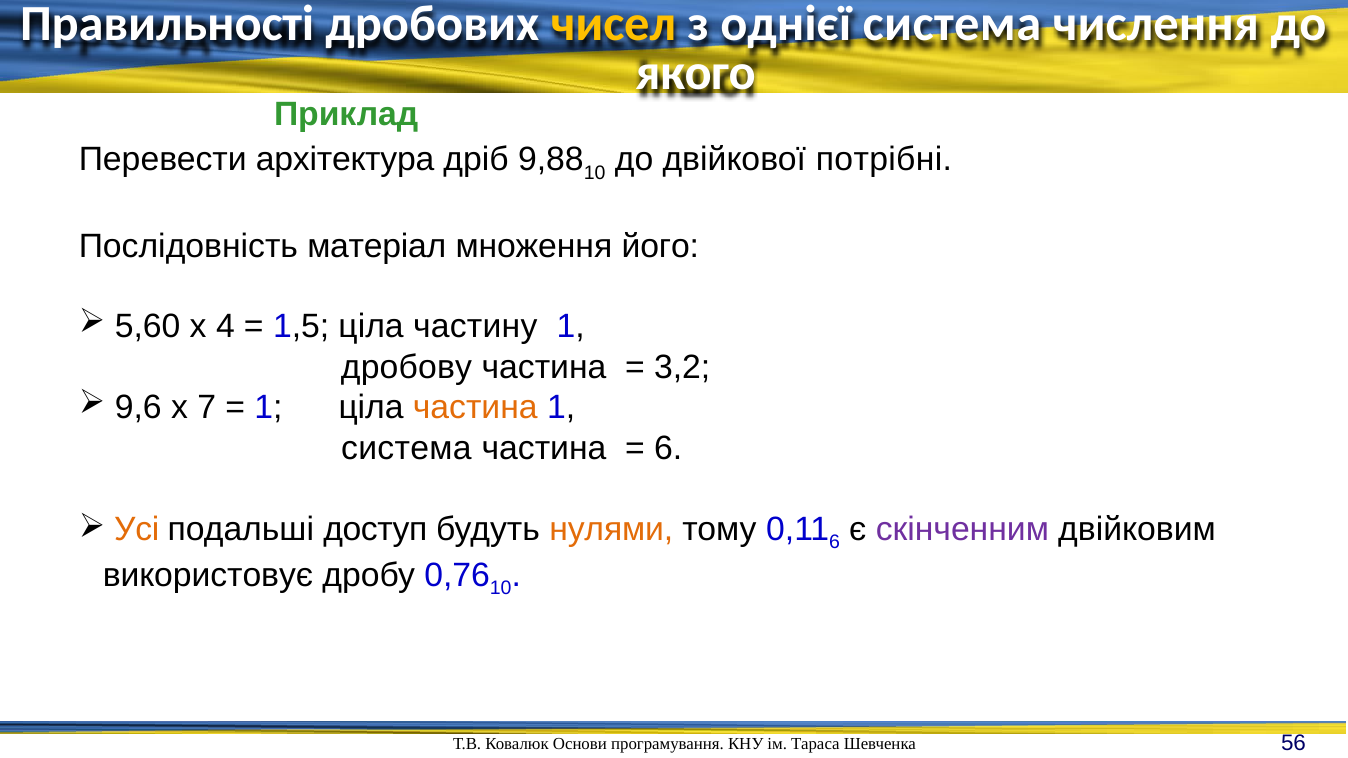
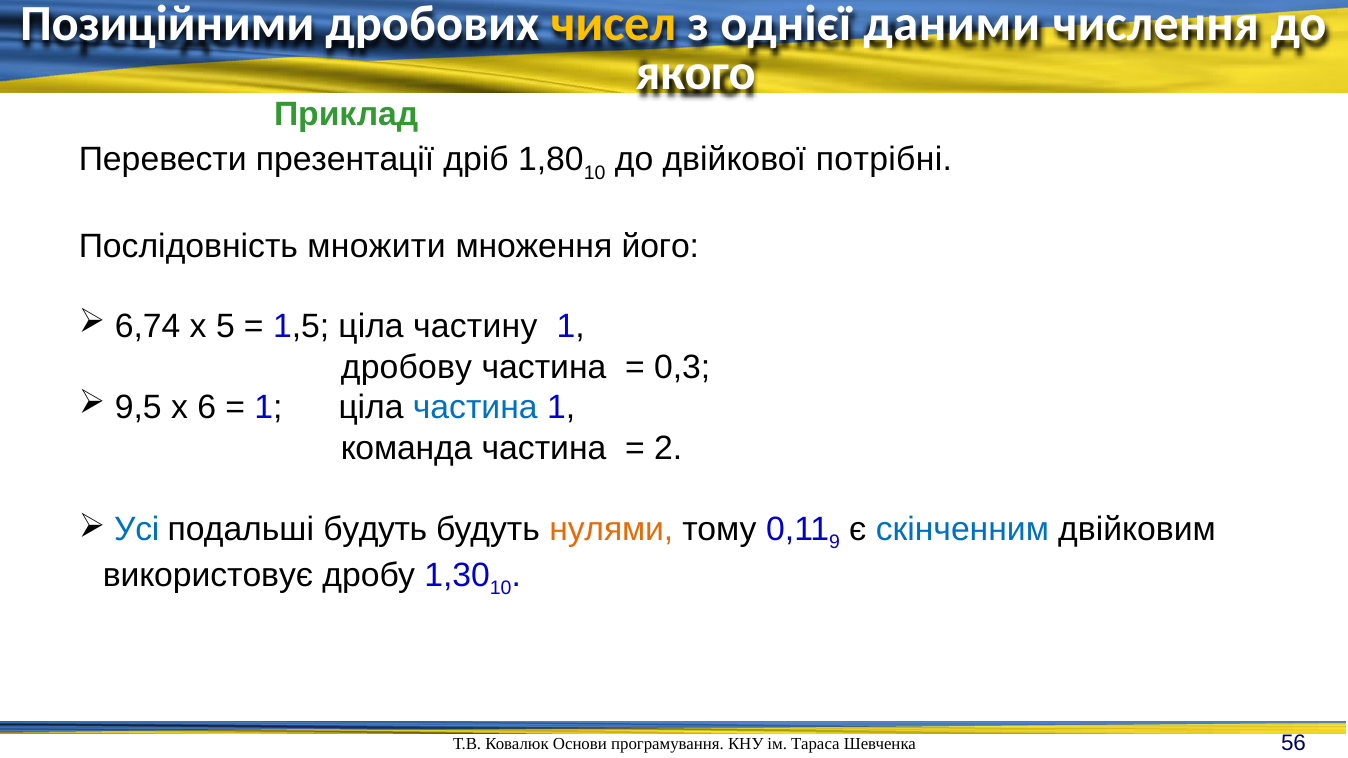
Правильності: Правильності -> Позиційними
однієї система: система -> даними
архітектура: архітектура -> презентації
9,88: 9,88 -> 1,80
матеріал: матеріал -> множити
5,60: 5,60 -> 6,74
4: 4 -> 5
3,2: 3,2 -> 0,3
9,6: 9,6 -> 9,5
7: 7 -> 6
частина at (475, 408) colour: orange -> blue
система at (406, 448): система -> команда
6 at (668, 448): 6 -> 2
Усі colour: orange -> blue
подальші доступ: доступ -> будуть
6 at (835, 542): 6 -> 9
скінченним colour: purple -> blue
0,76: 0,76 -> 1,30
